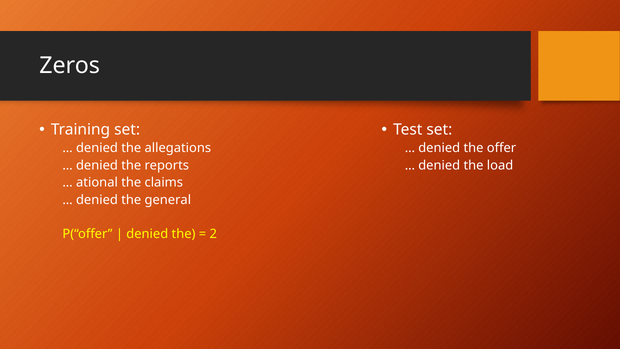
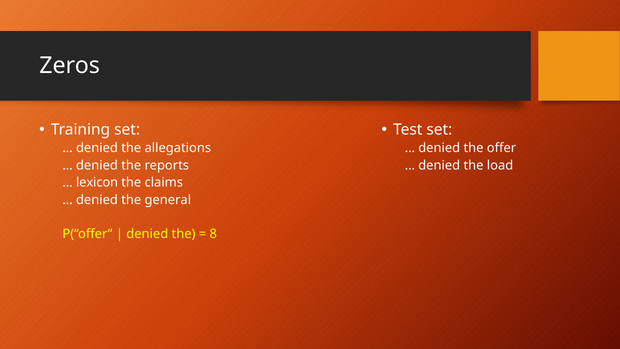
ational: ational -> lexicon
2: 2 -> 8
